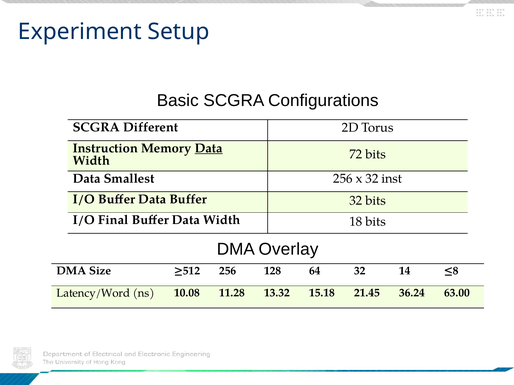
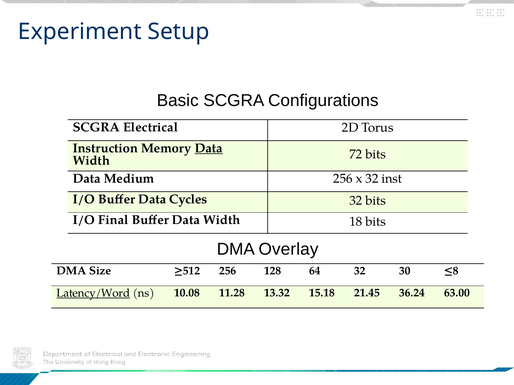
Different: Different -> Electrical
Smallest: Smallest -> Medium
Data Buffer: Buffer -> Cycles
14: 14 -> 30
Latency/Word underline: none -> present
